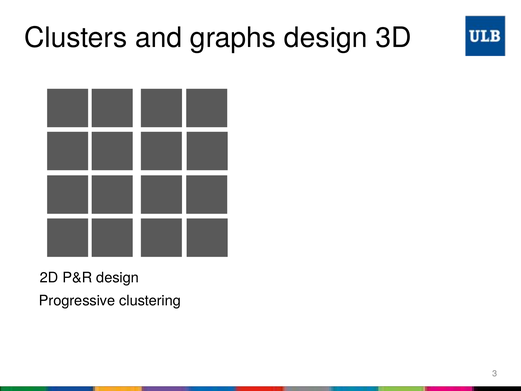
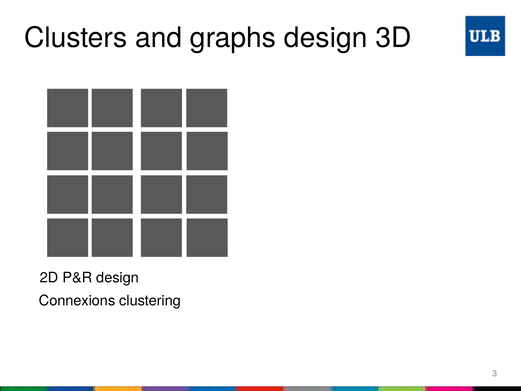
Progressive: Progressive -> Connexions
